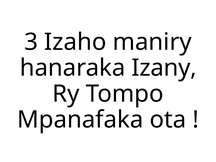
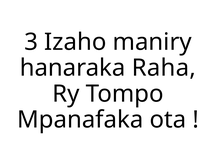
Izany: Izany -> Raha
